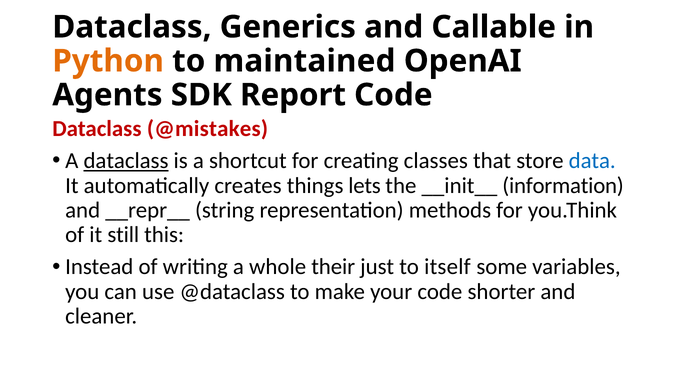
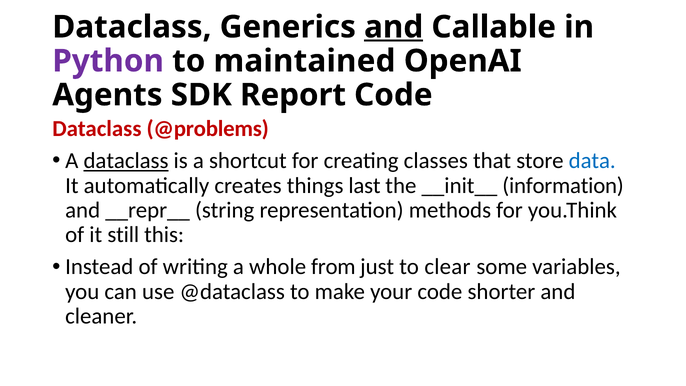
and at (394, 27) underline: none -> present
Python colour: orange -> purple
@mistakes: @mistakes -> @problems
lets: lets -> last
their: their -> from
itself: itself -> clear
